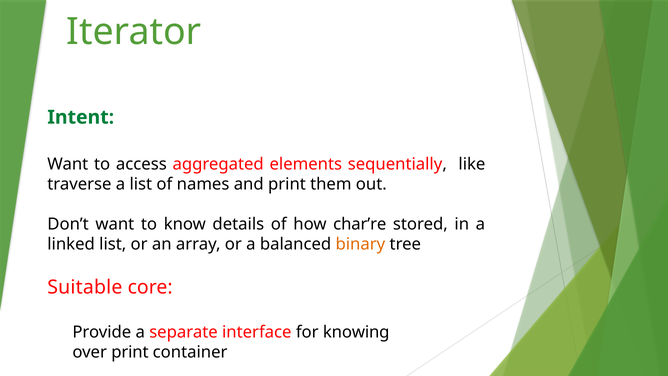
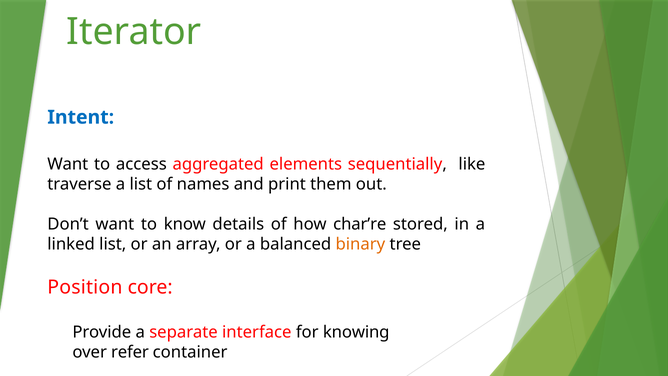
Intent colour: green -> blue
Suitable: Suitable -> Position
over print: print -> refer
